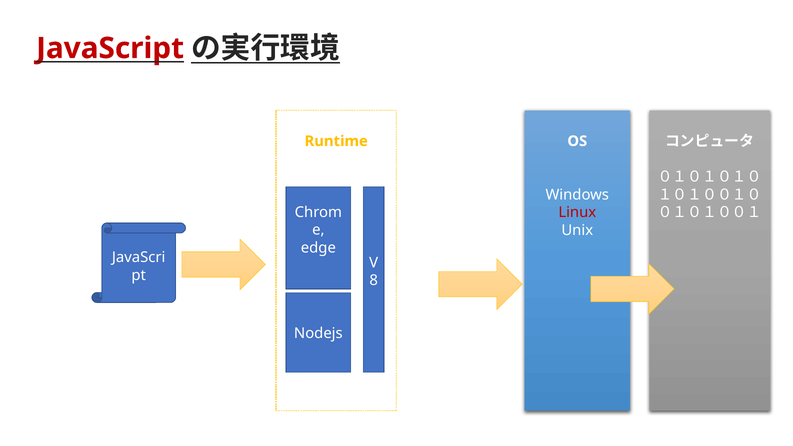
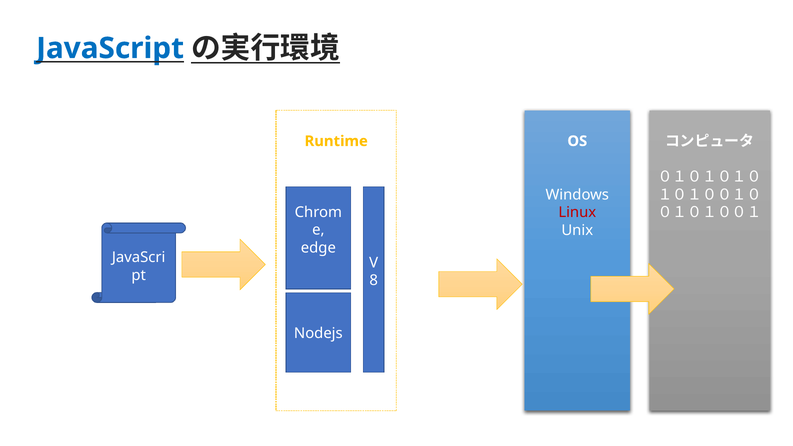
JavaScript colour: red -> blue
